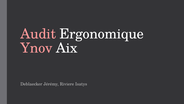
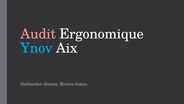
Ynov colour: pink -> light blue
